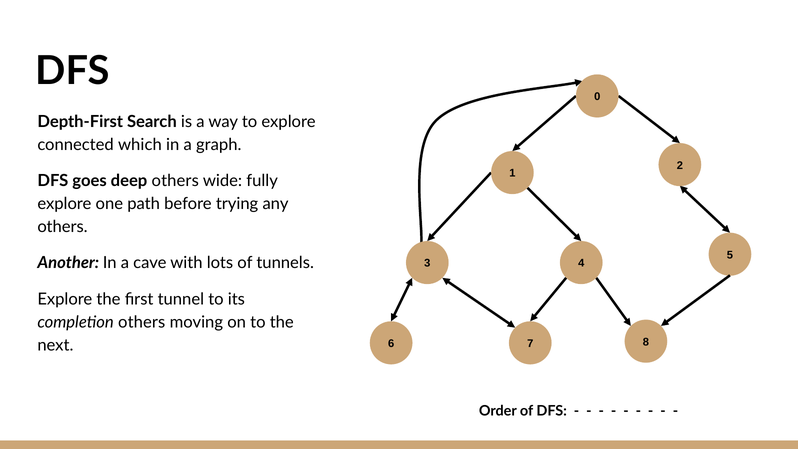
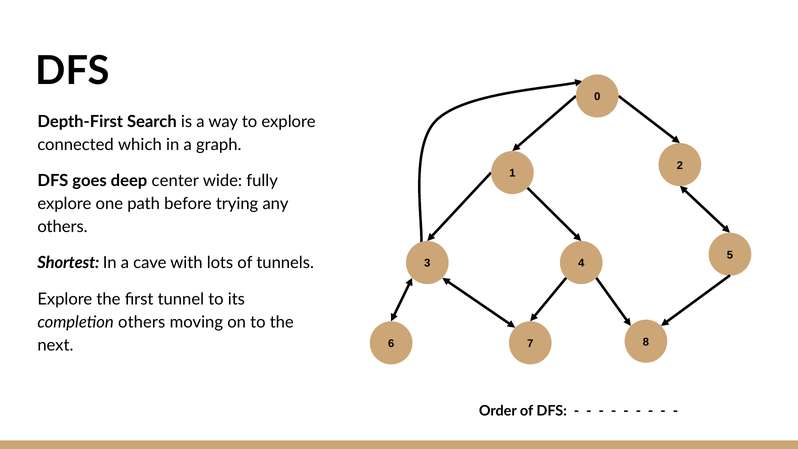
deep others: others -> center
Another: Another -> Shortest
